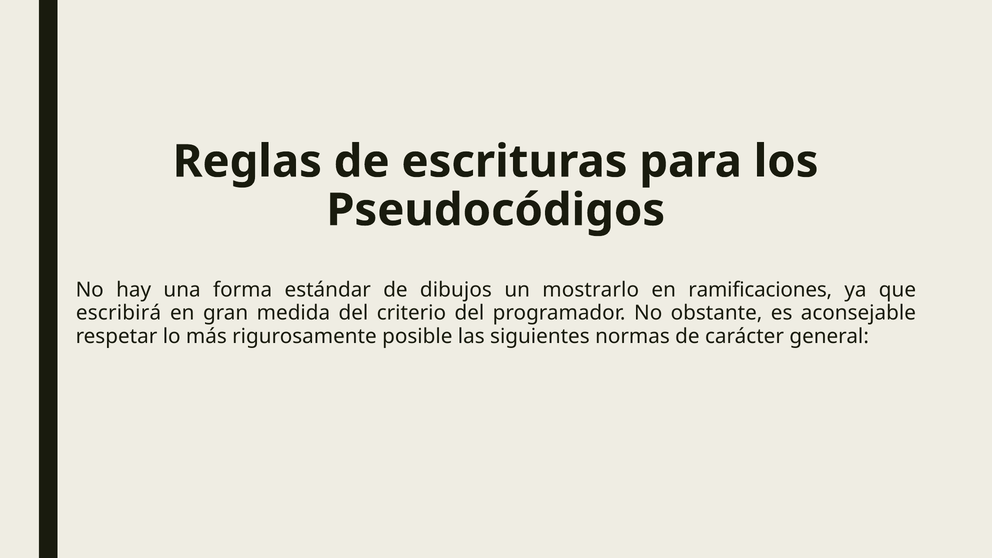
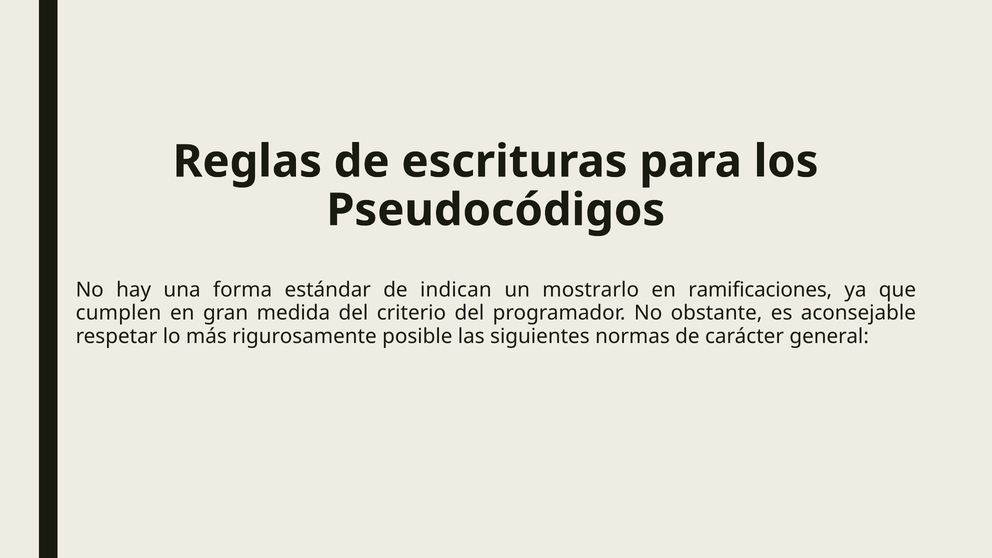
dibujos: dibujos -> indican
escribirá: escribirá -> cumplen
